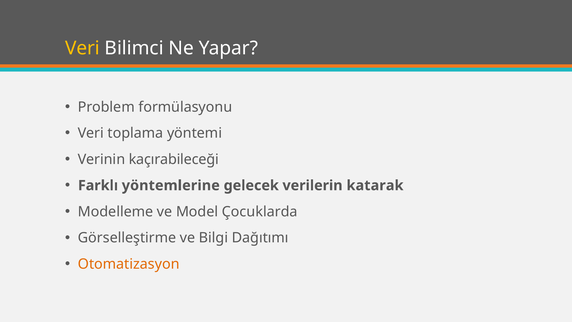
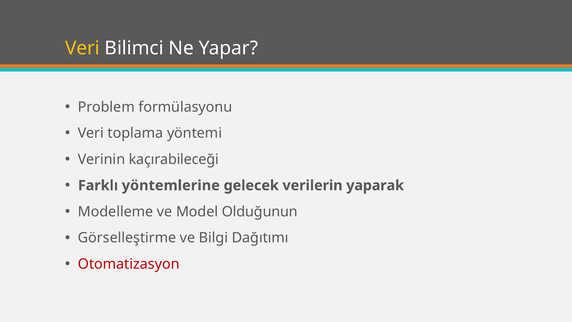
katarak: katarak -> yaparak
Çocuklarda: Çocuklarda -> Olduğunun
Otomatizasyon colour: orange -> red
